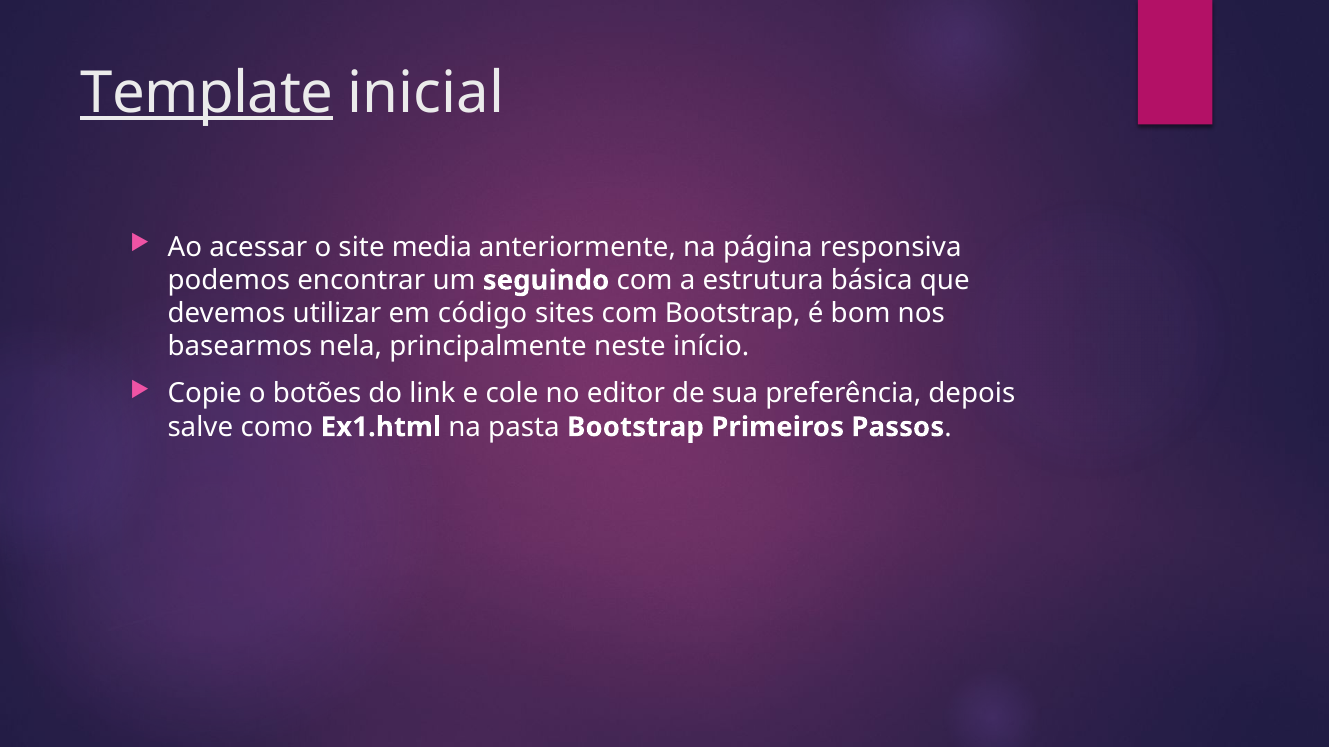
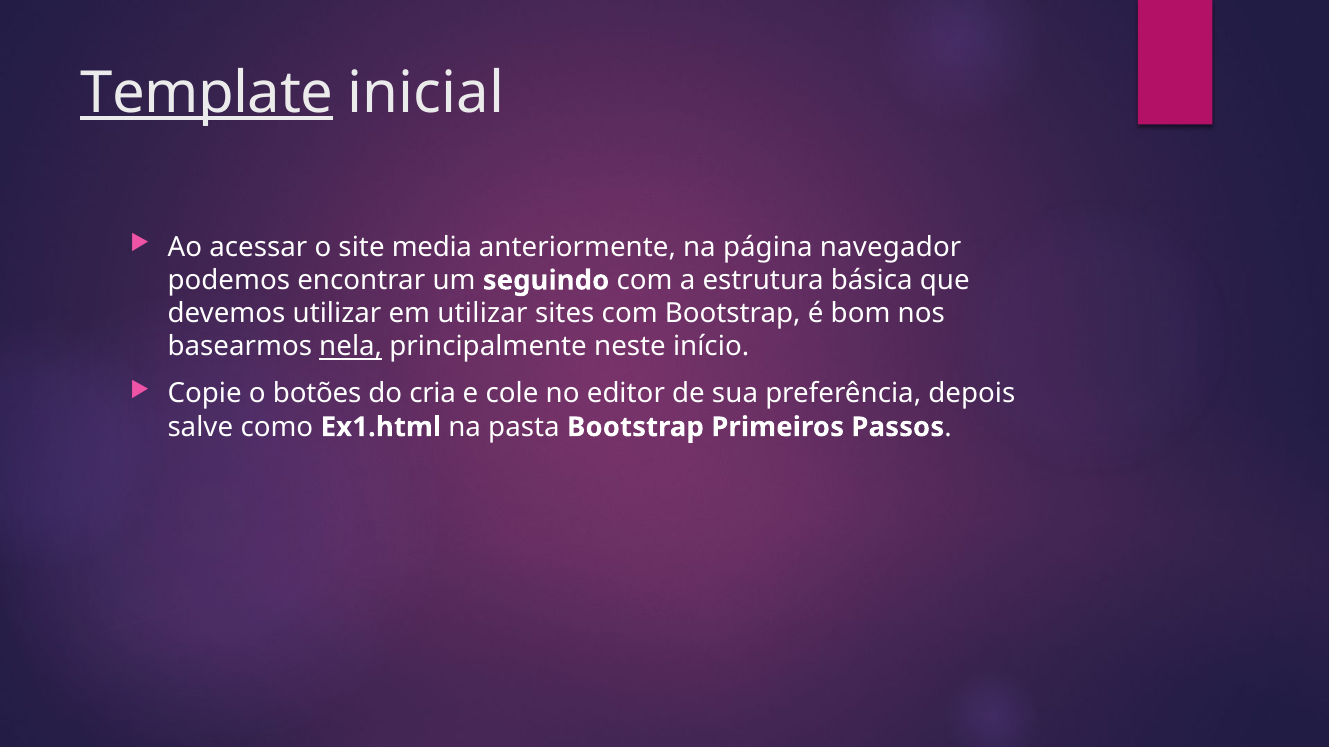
responsiva: responsiva -> navegador
em código: código -> utilizar
nela underline: none -> present
link: link -> cria
